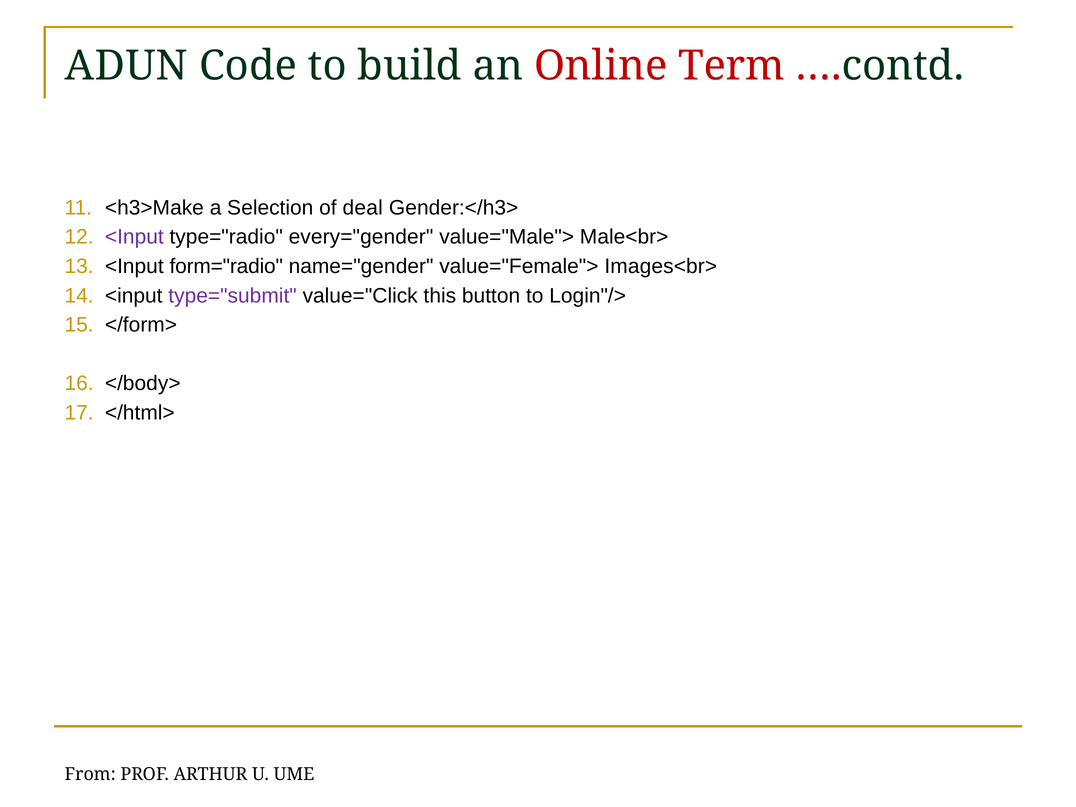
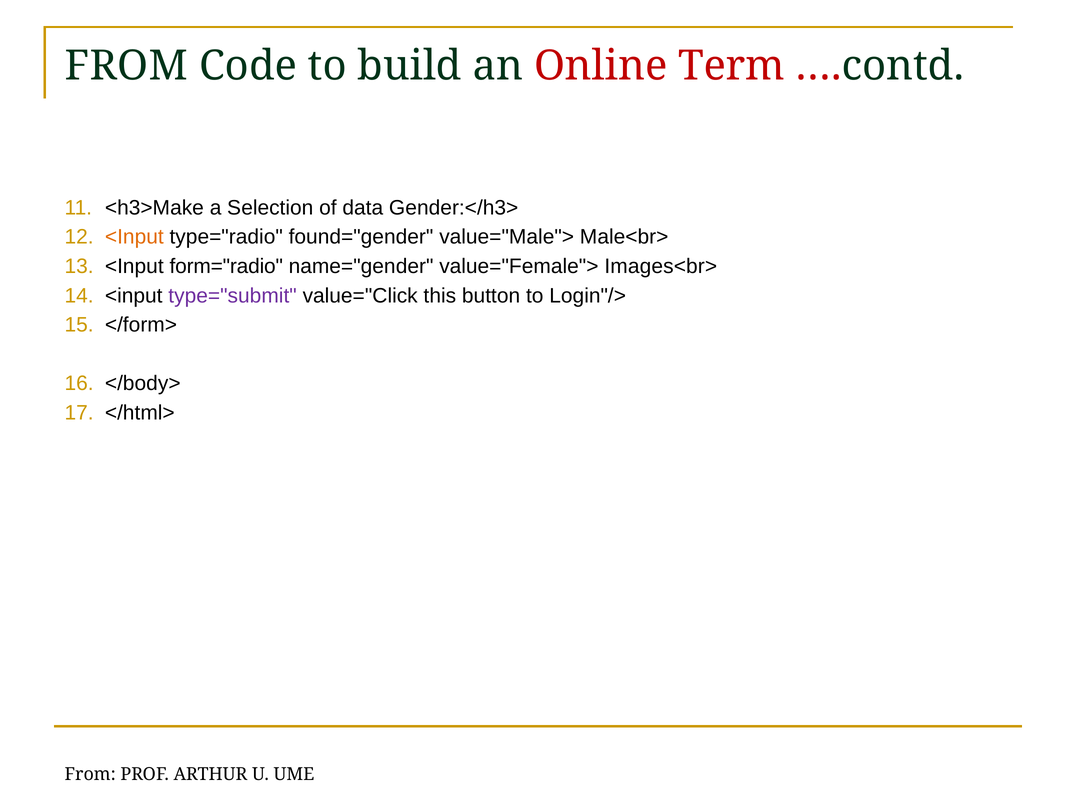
ADUN at (126, 66): ADUN -> FROM
deal: deal -> data
<Input at (134, 237) colour: purple -> orange
every="gender: every="gender -> found="gender
